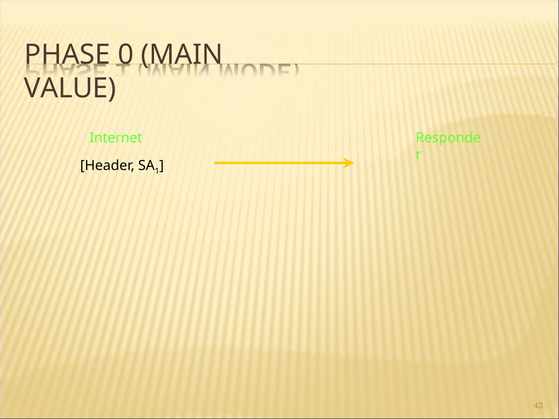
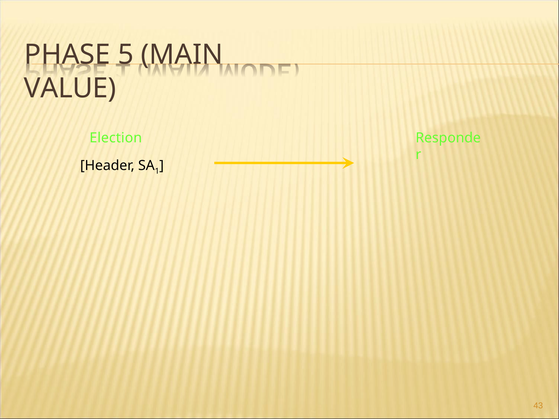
0: 0 -> 5
Internet: Internet -> Election
